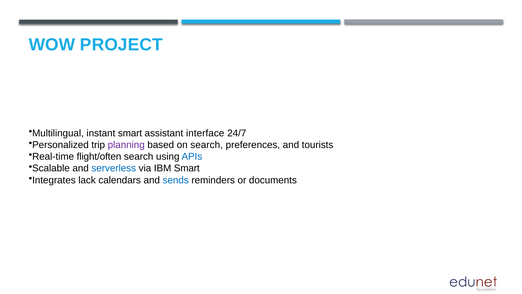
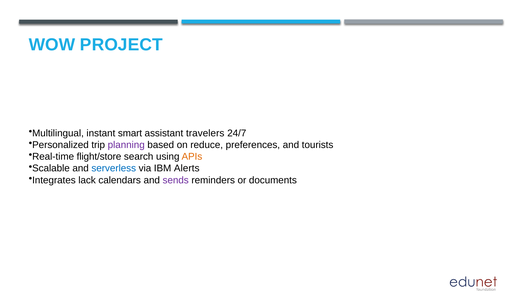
interface: interface -> travelers
on search: search -> reduce
flight/often: flight/often -> flight/store
APIs colour: blue -> orange
IBM Smart: Smart -> Alerts
sends colour: blue -> purple
